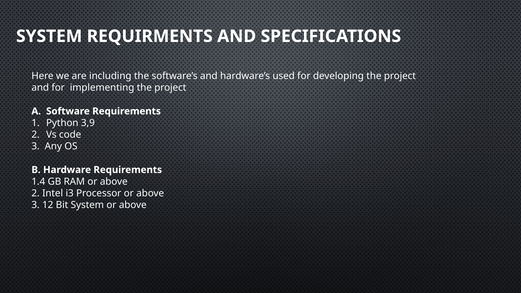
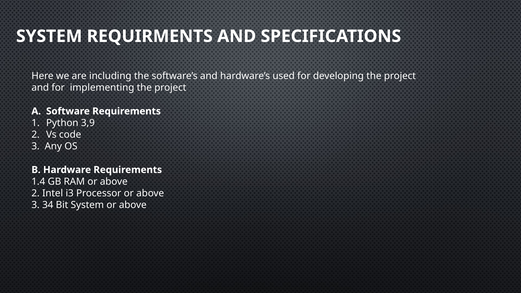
12: 12 -> 34
